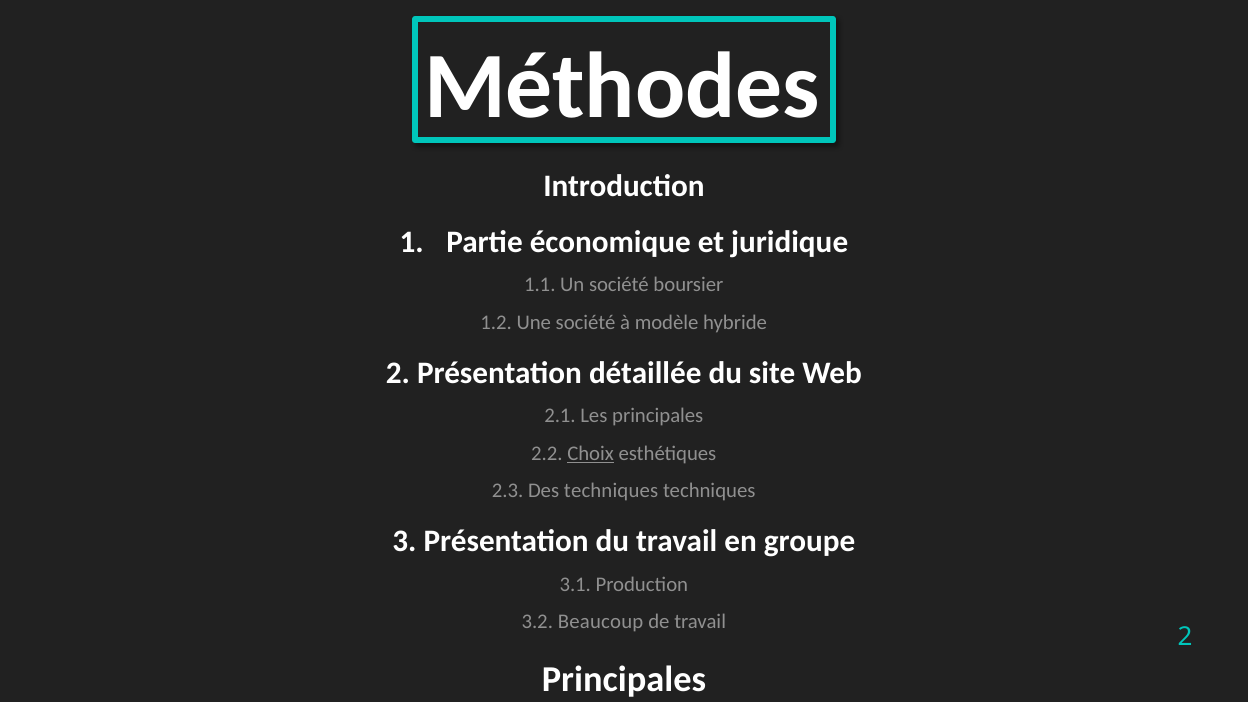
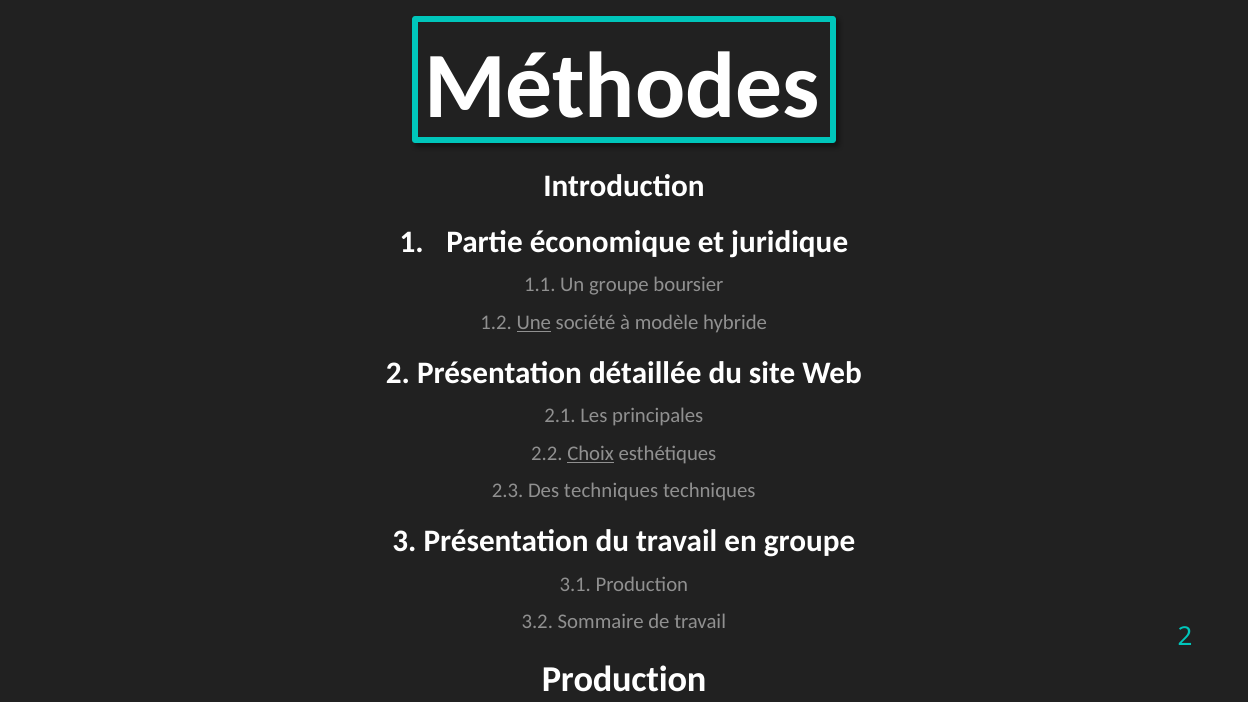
Un société: société -> groupe
Une underline: none -> present
Beaucoup: Beaucoup -> Sommaire
Principales at (624, 679): Principales -> Production
